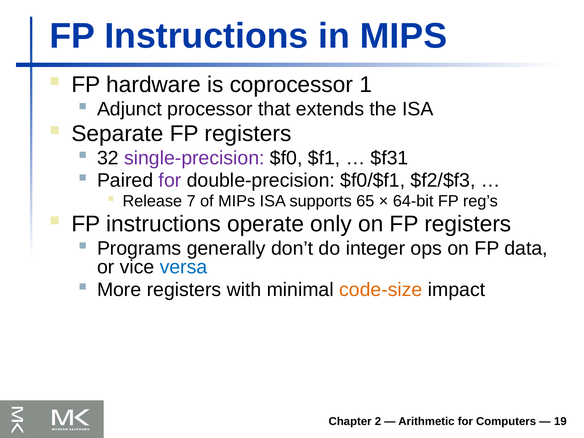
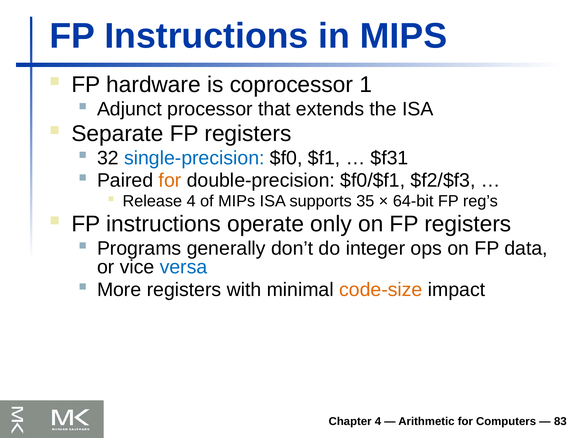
single-precision colour: purple -> blue
for at (170, 181) colour: purple -> orange
Release 7: 7 -> 4
65: 65 -> 35
Chapter 2: 2 -> 4
19: 19 -> 83
